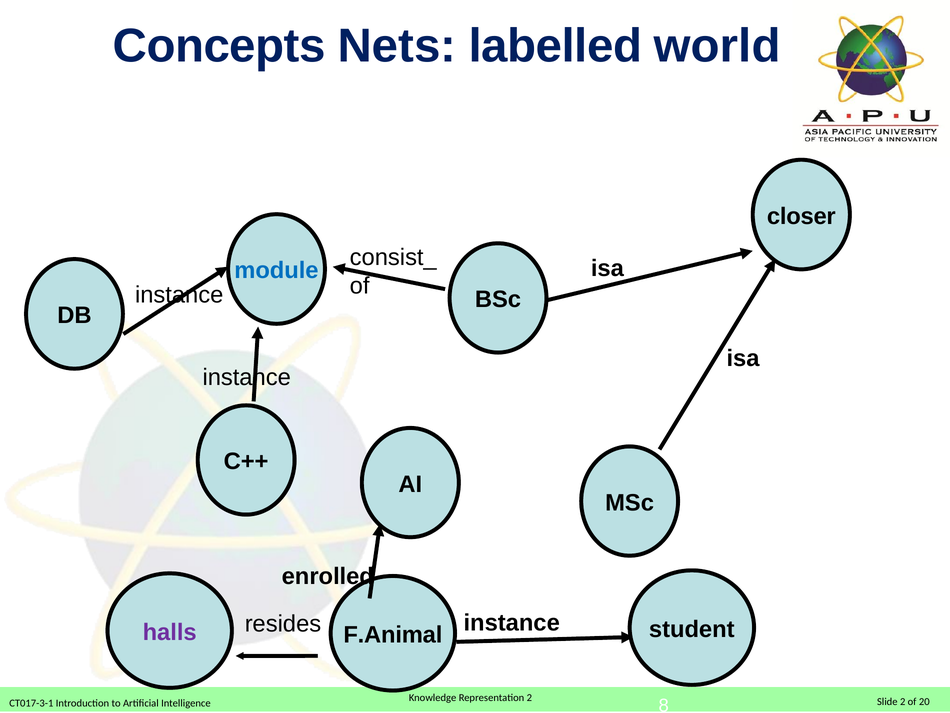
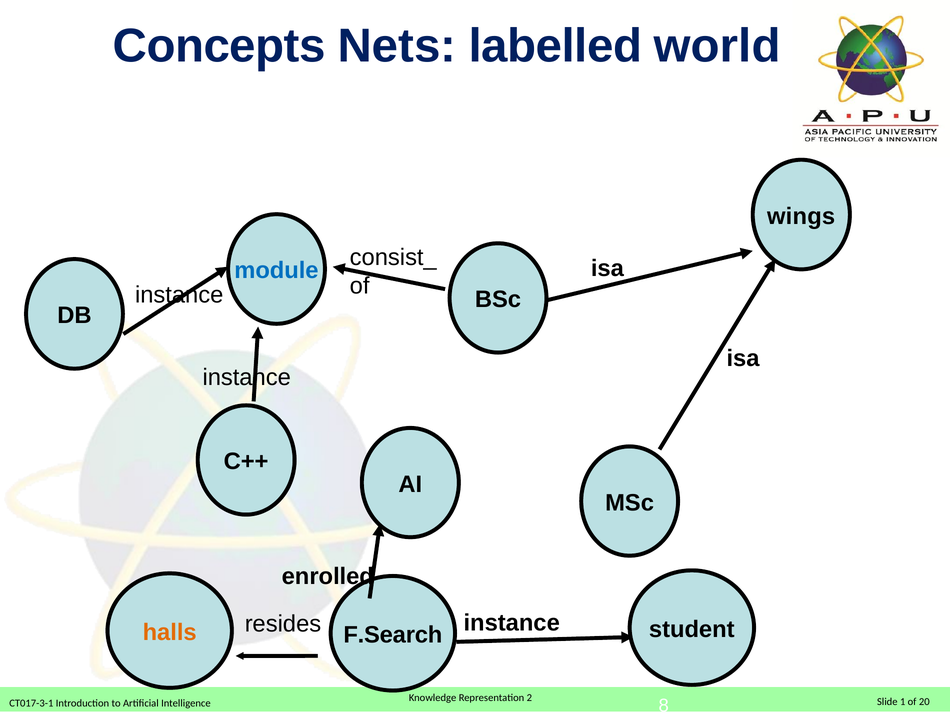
closer: closer -> wings
halls colour: purple -> orange
F.Animal: F.Animal -> F.Search
2 at (903, 701): 2 -> 1
